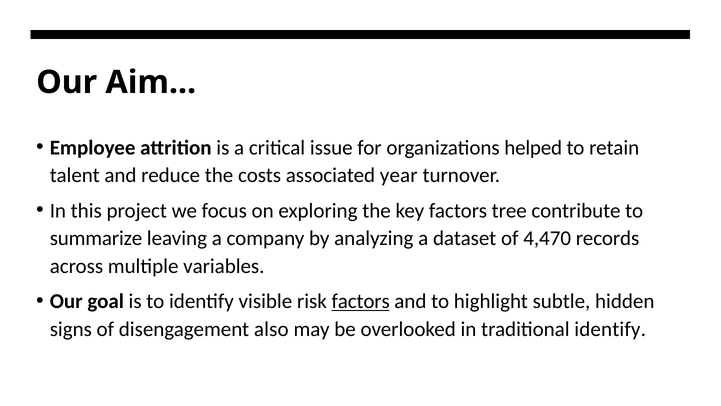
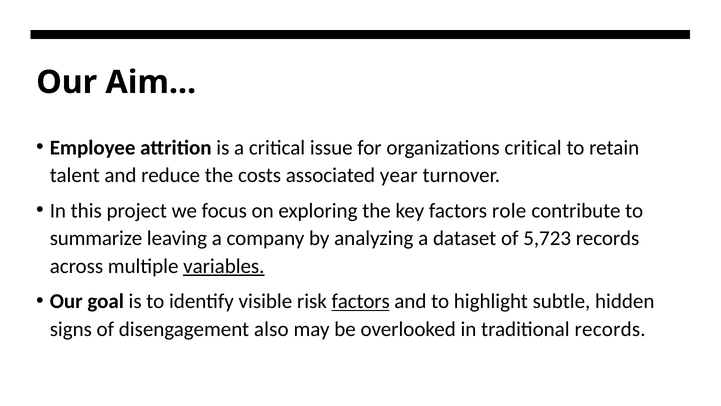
organizations helped: helped -> critical
tree: tree -> role
4,470: 4,470 -> 5,723
variables underline: none -> present
traditional identify: identify -> records
